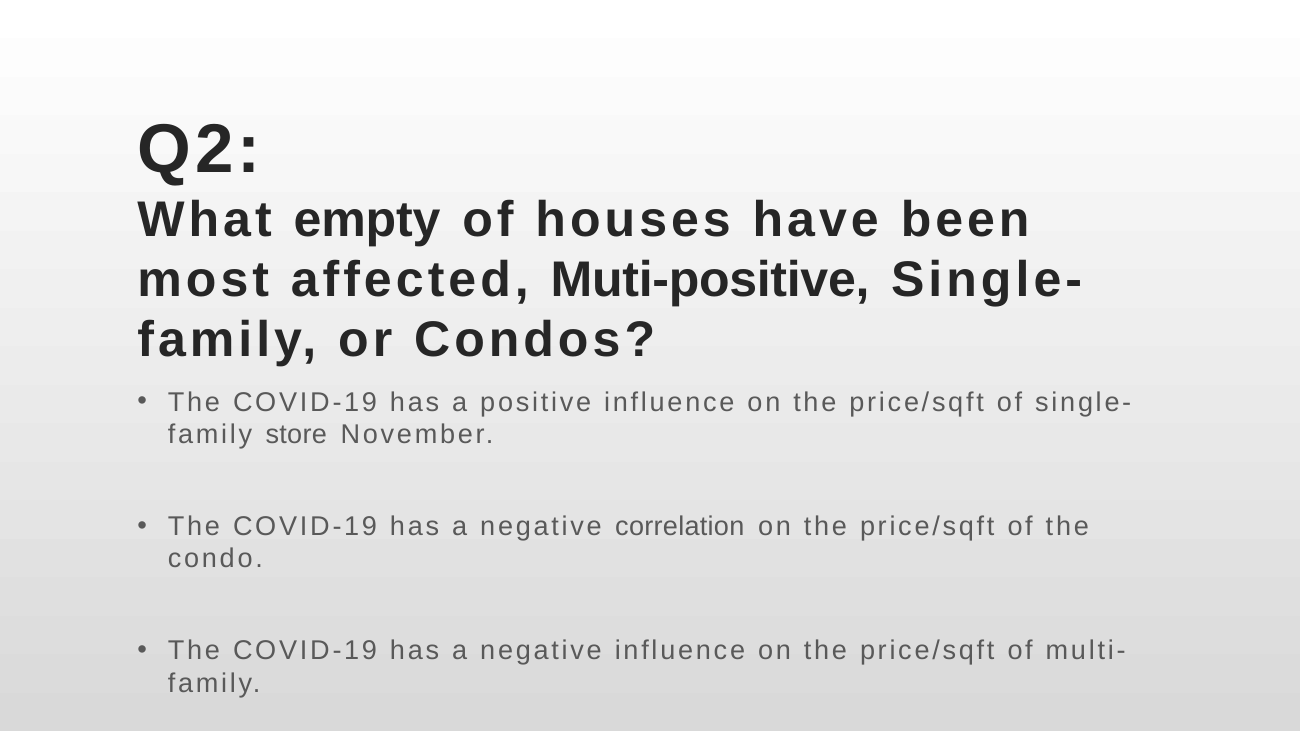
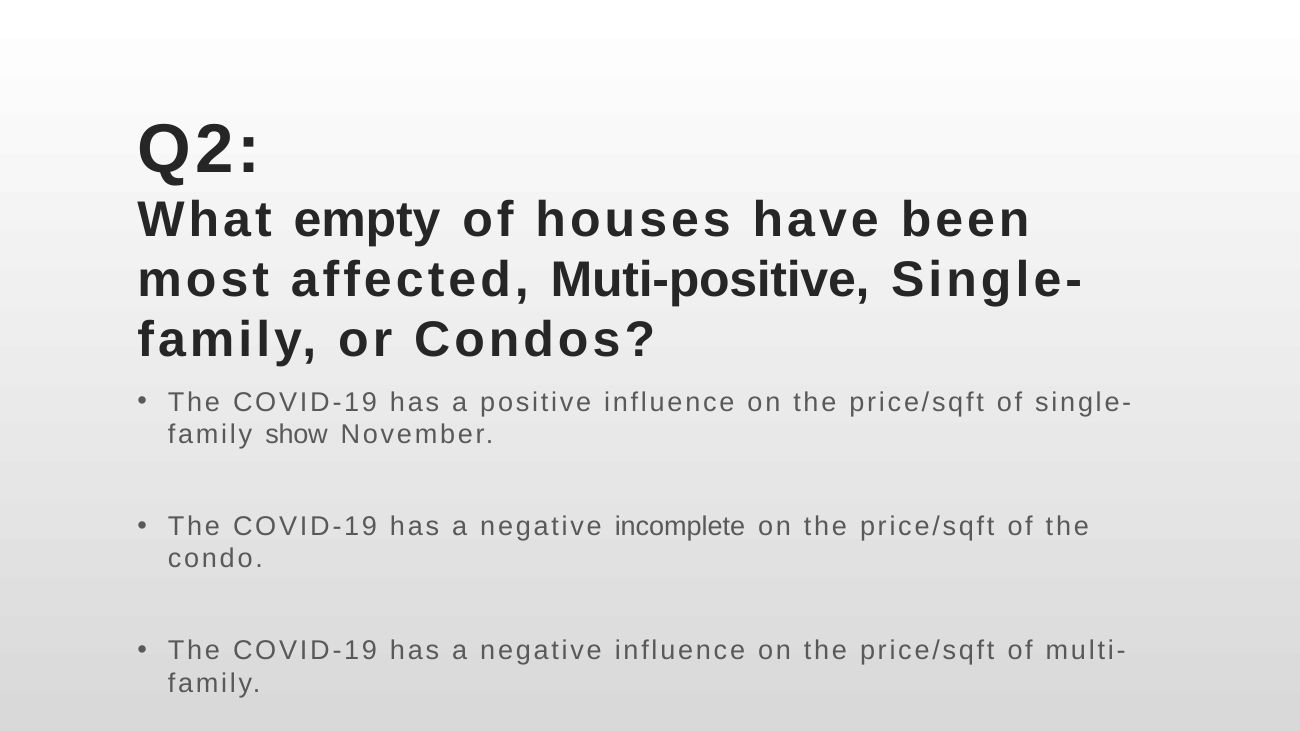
store: store -> show
correlation: correlation -> incomplete
